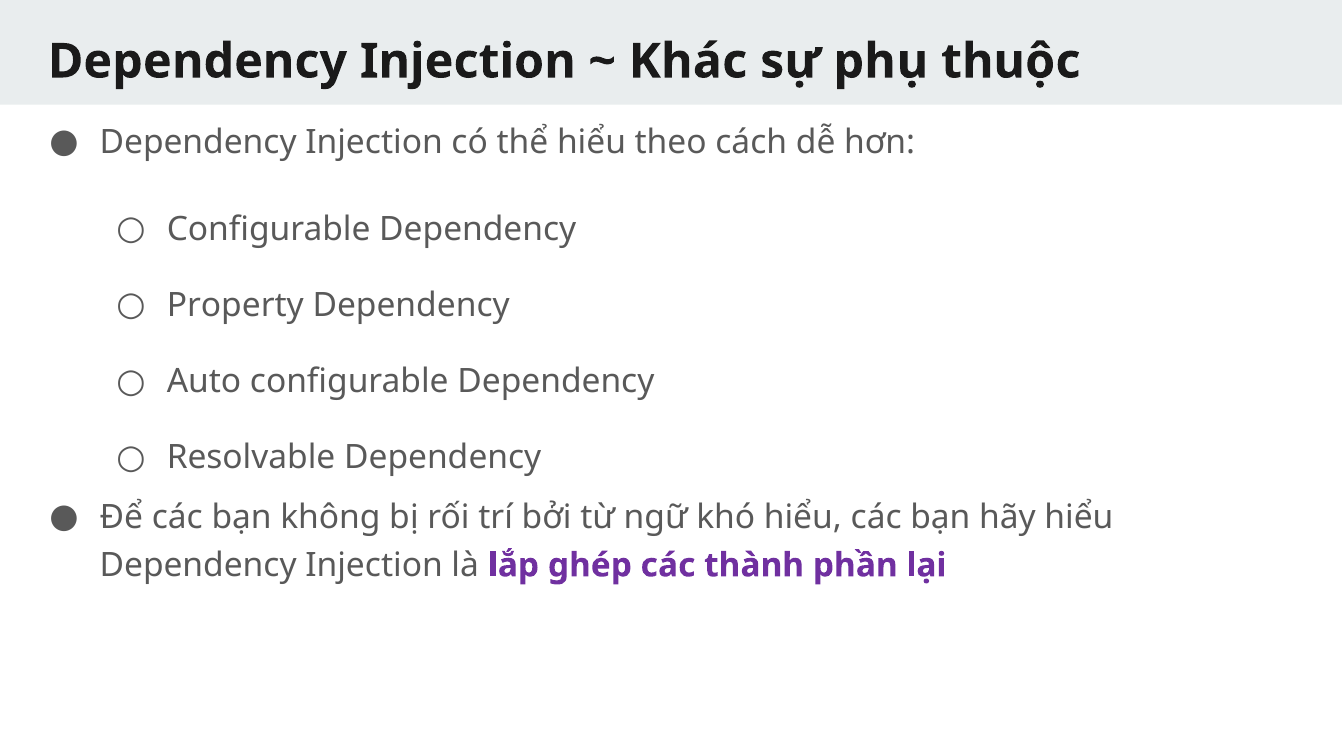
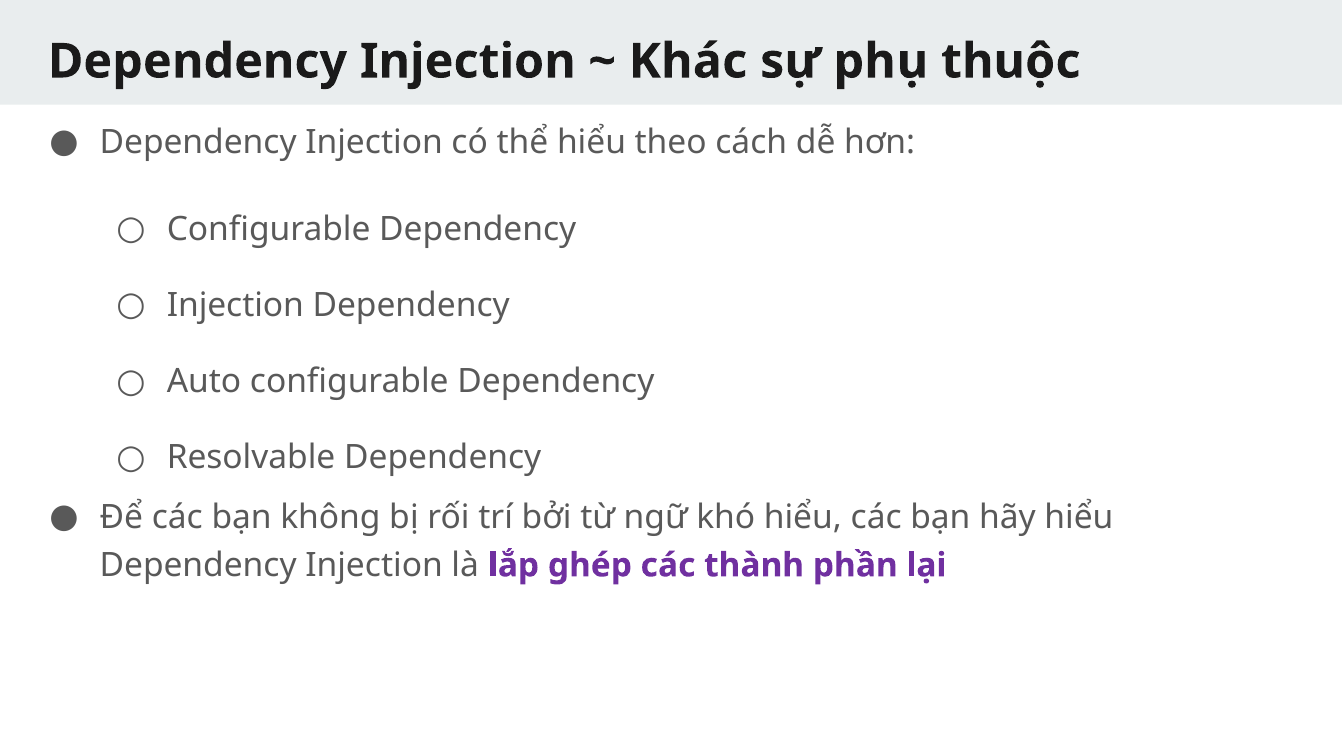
Property at (235, 305): Property -> Injection
